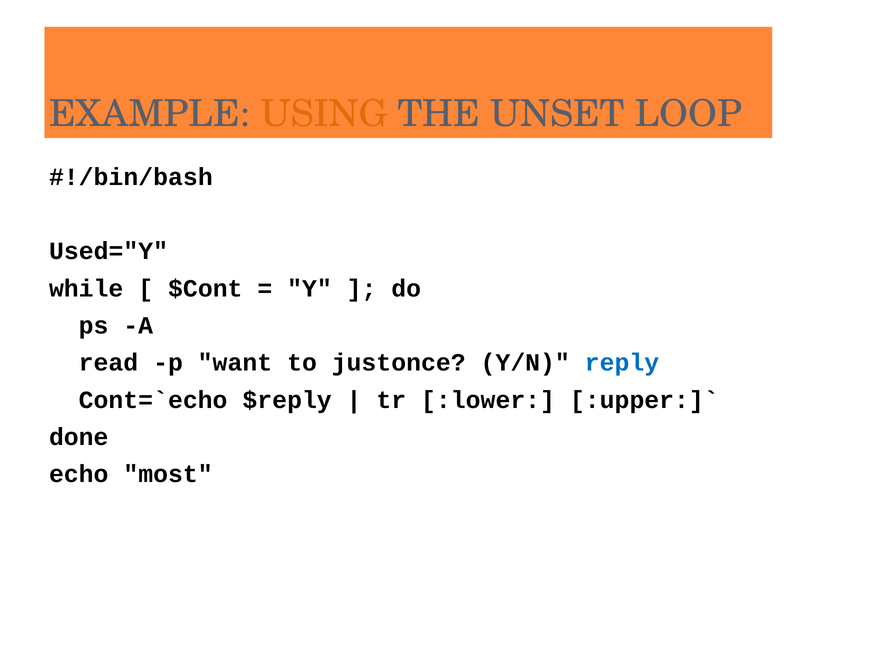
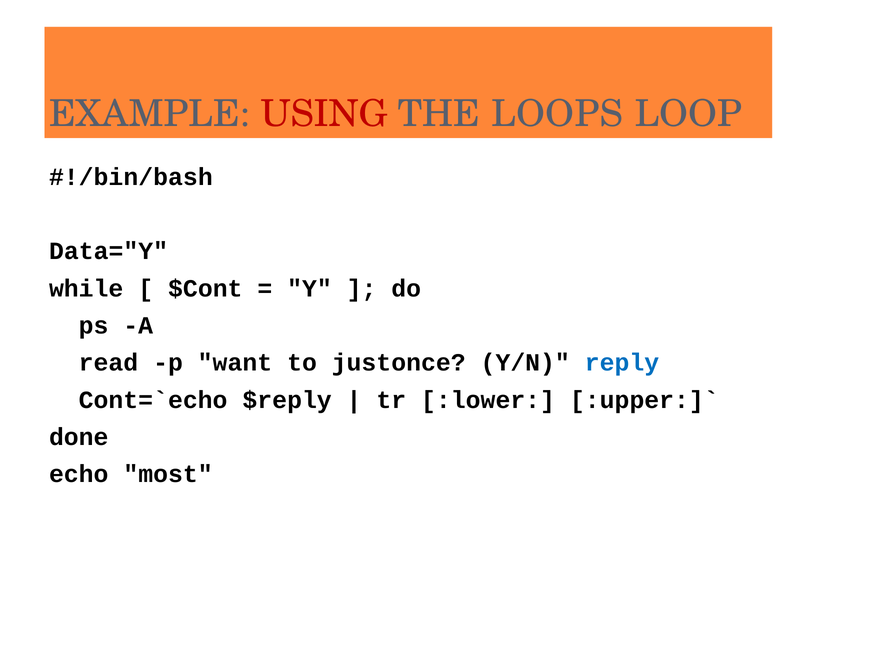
USING colour: orange -> red
UNSET: UNSET -> LOOPS
Used="Y: Used="Y -> Data="Y
